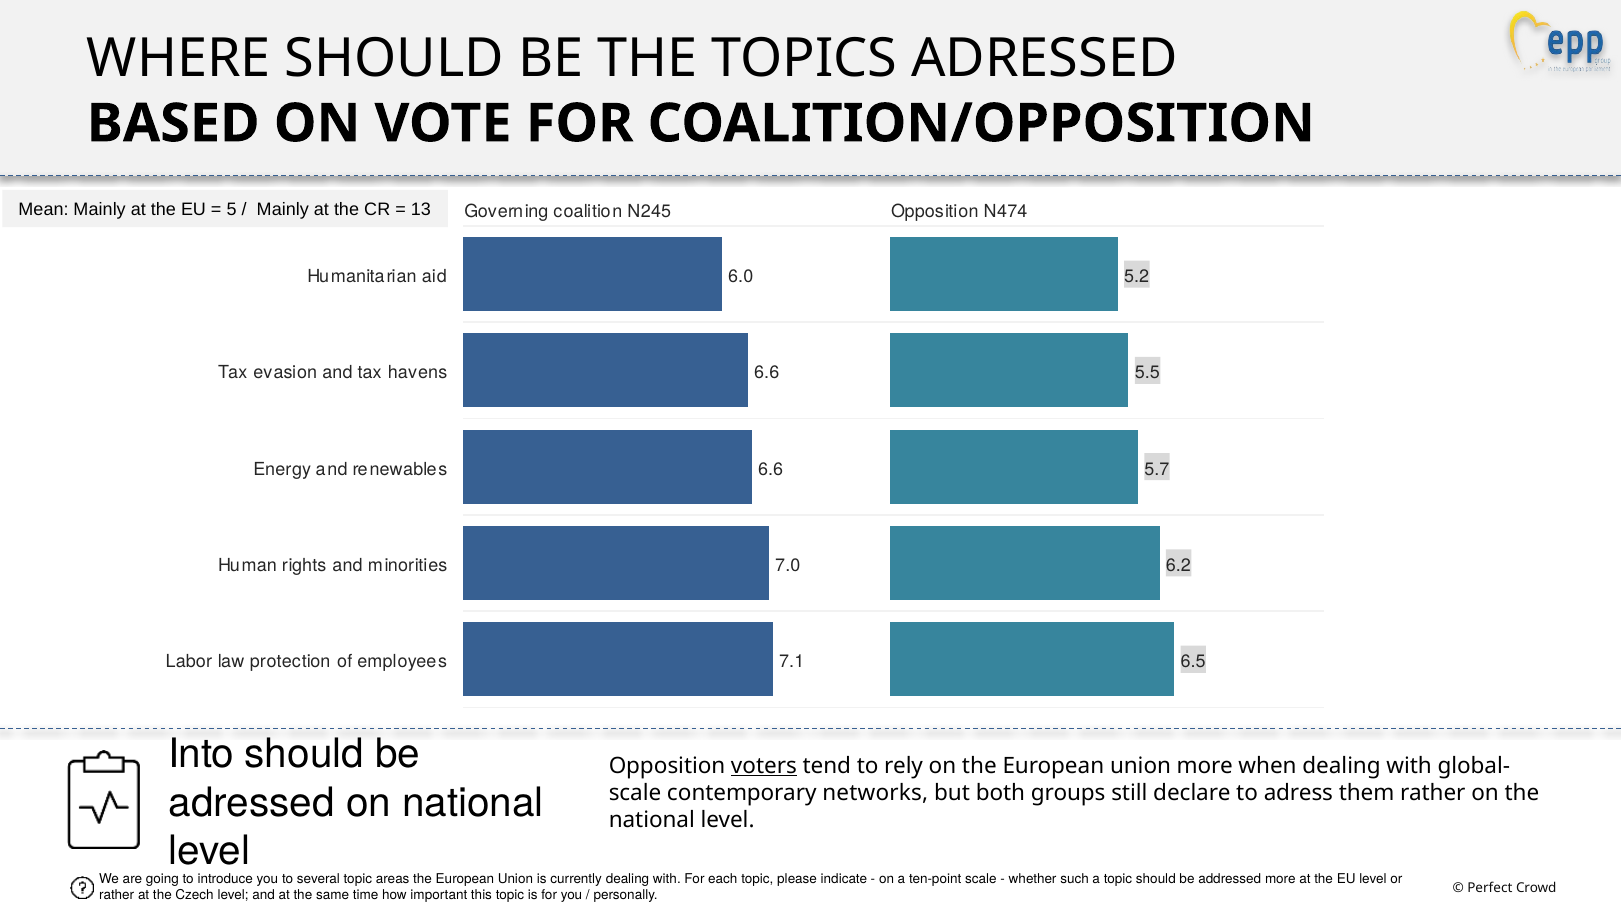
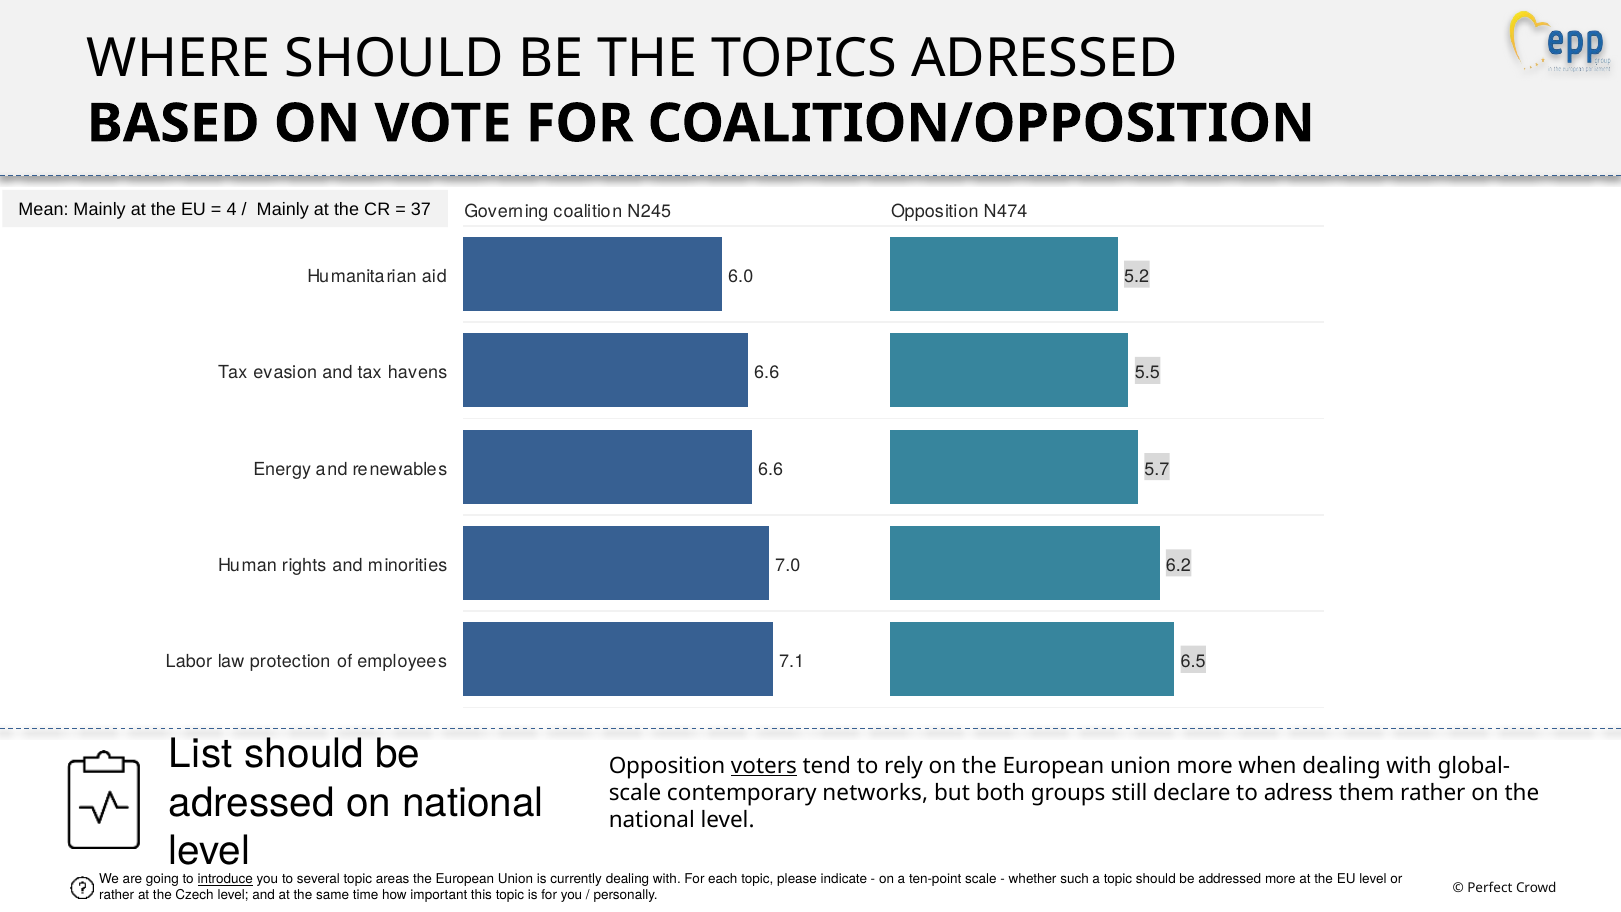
5: 5 -> 4
13: 13 -> 37
Into: Into -> List
introduce underline: none -> present
